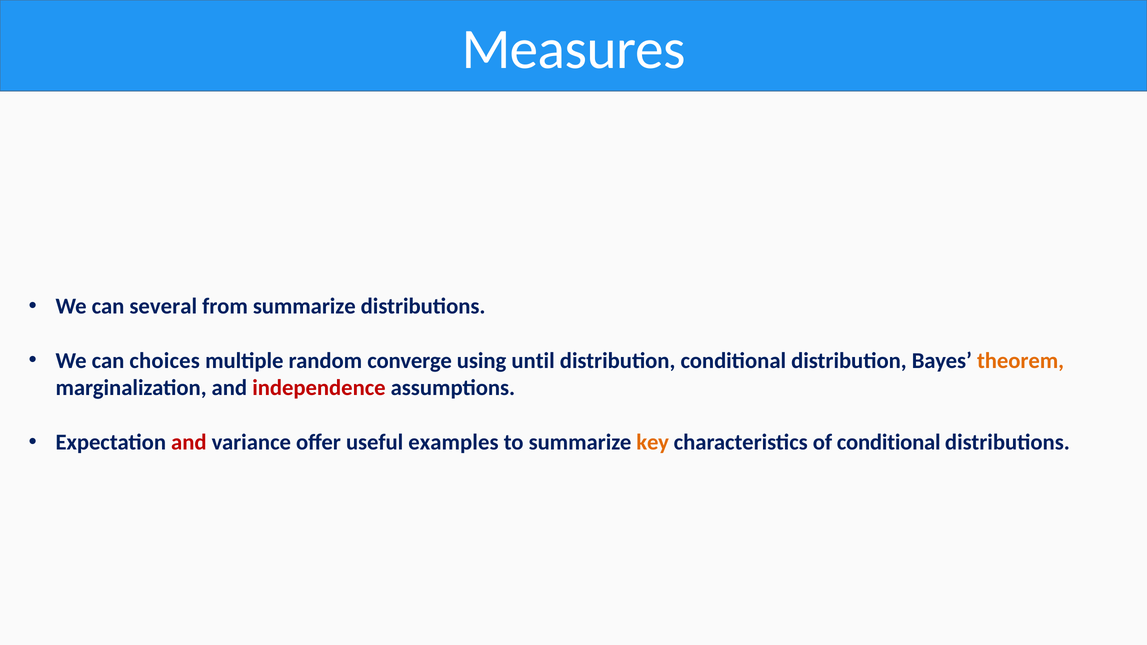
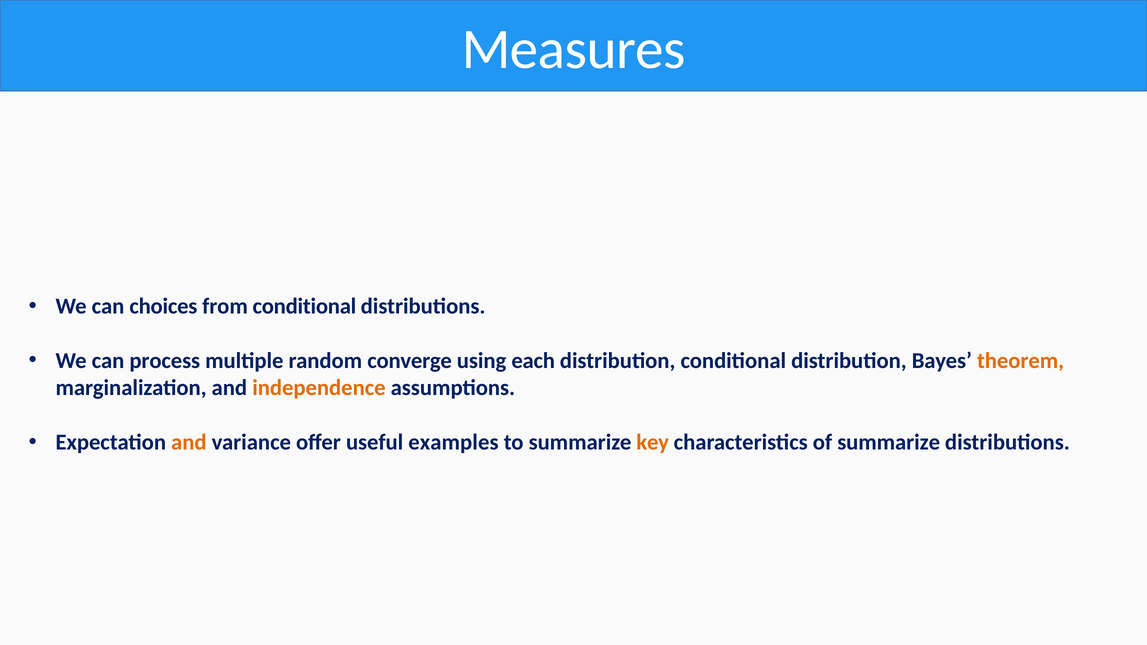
several: several -> choices
from summarize: summarize -> conditional
choices: choices -> process
until: until -> each
independence colour: red -> orange
and at (189, 443) colour: red -> orange
of conditional: conditional -> summarize
